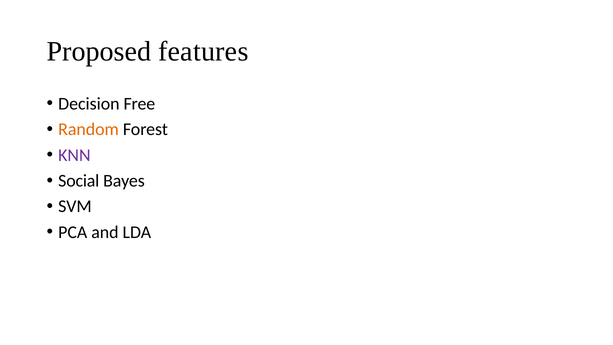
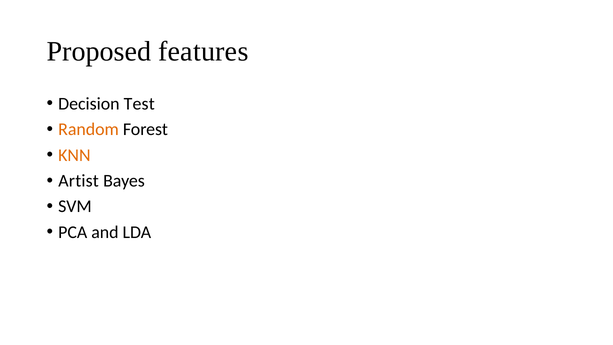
Free: Free -> Test
KNN colour: purple -> orange
Social: Social -> Artist
